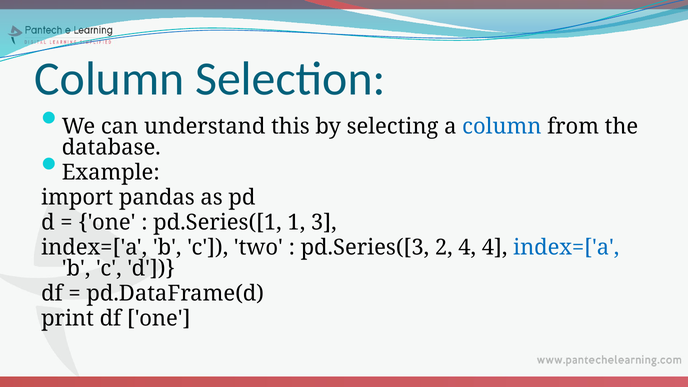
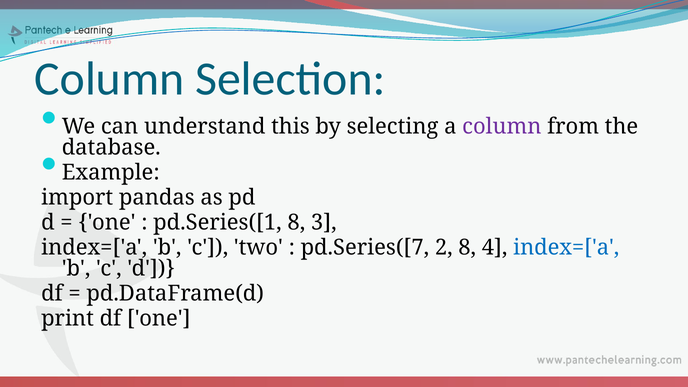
column at (502, 126) colour: blue -> purple
pd.Series([1 1: 1 -> 8
pd.Series([3: pd.Series([3 -> pd.Series([7
2 4: 4 -> 8
